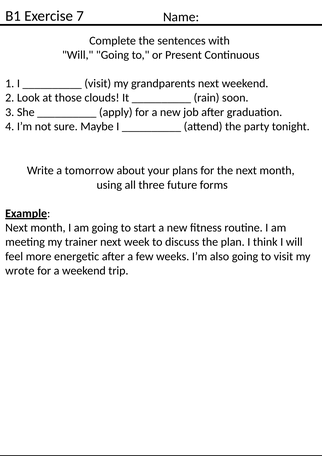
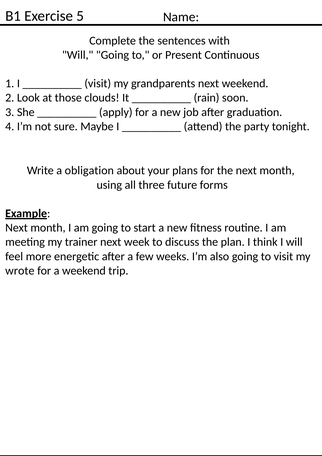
7: 7 -> 5
tomorrow: tomorrow -> obligation
